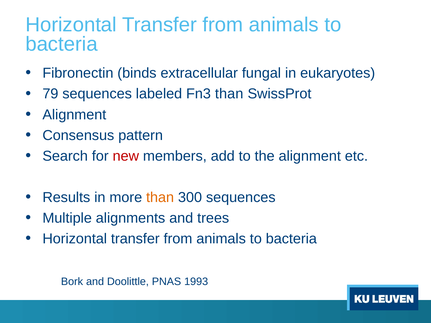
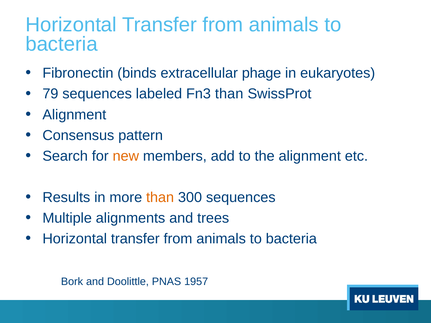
fungal: fungal -> phage
new colour: red -> orange
1993: 1993 -> 1957
